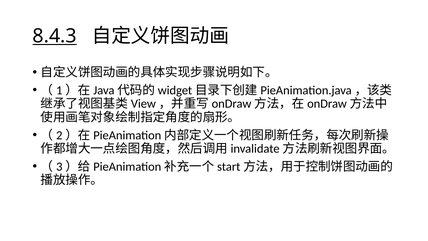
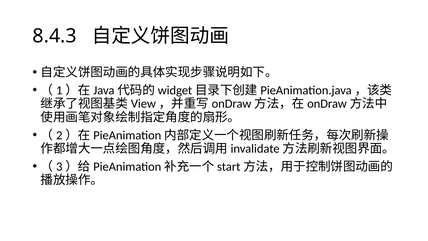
8.4.3 underline: present -> none
